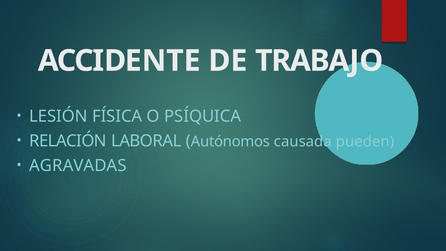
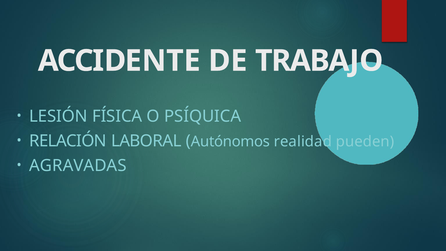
causada: causada -> realidad
